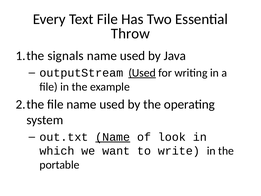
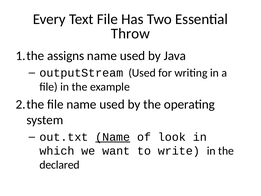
signals: signals -> assigns
Used at (142, 73) underline: present -> none
portable: portable -> declared
